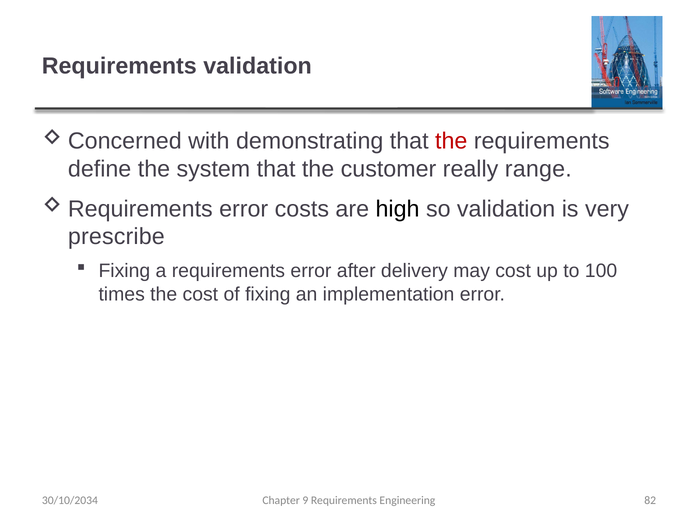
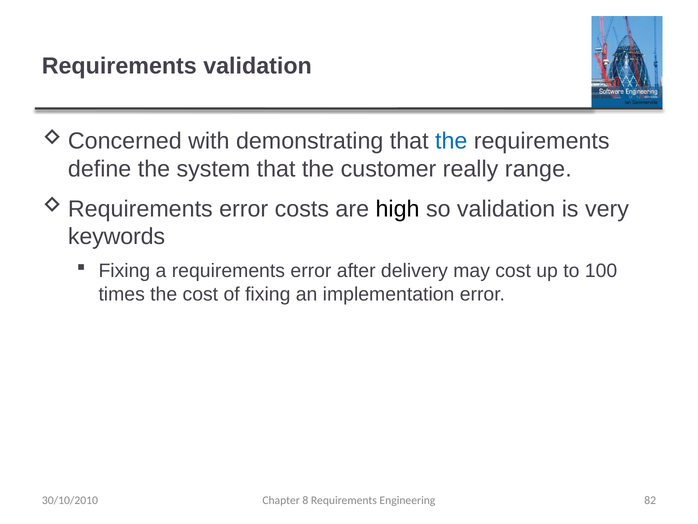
the at (451, 141) colour: red -> blue
prescribe: prescribe -> keywords
30/10/2034: 30/10/2034 -> 30/10/2010
9: 9 -> 8
